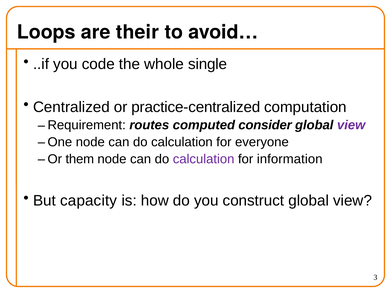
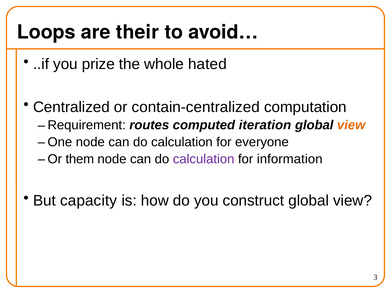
code: code -> prize
single: single -> hated
practice-centralized: practice-centralized -> contain-centralized
consider: consider -> iteration
view at (351, 125) colour: purple -> orange
